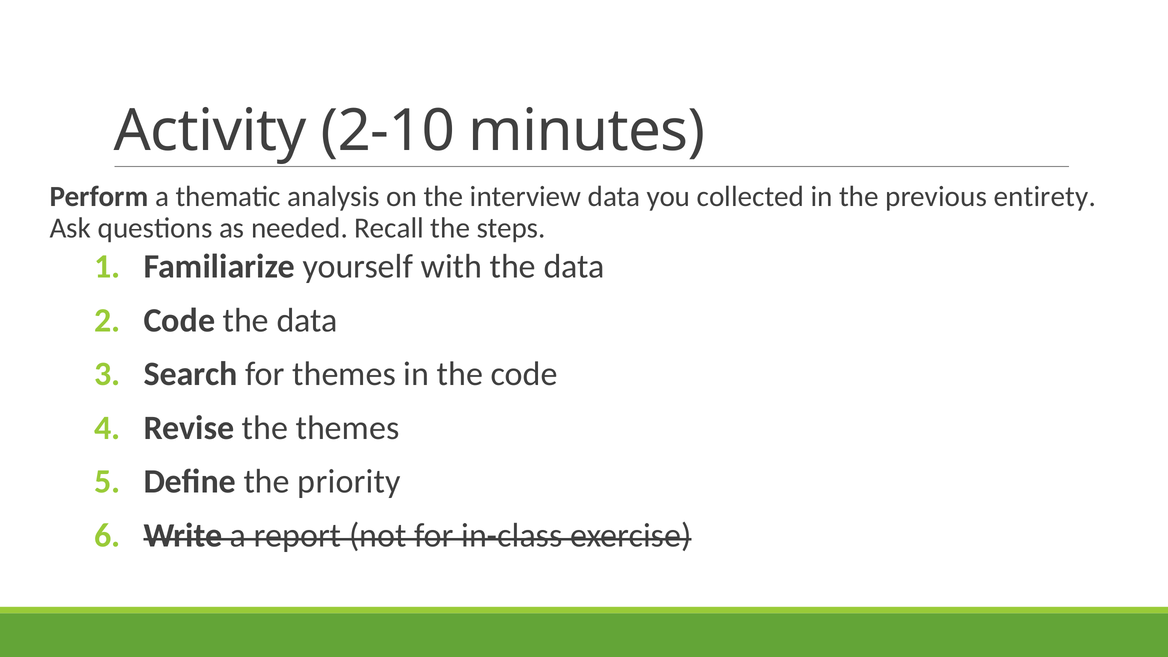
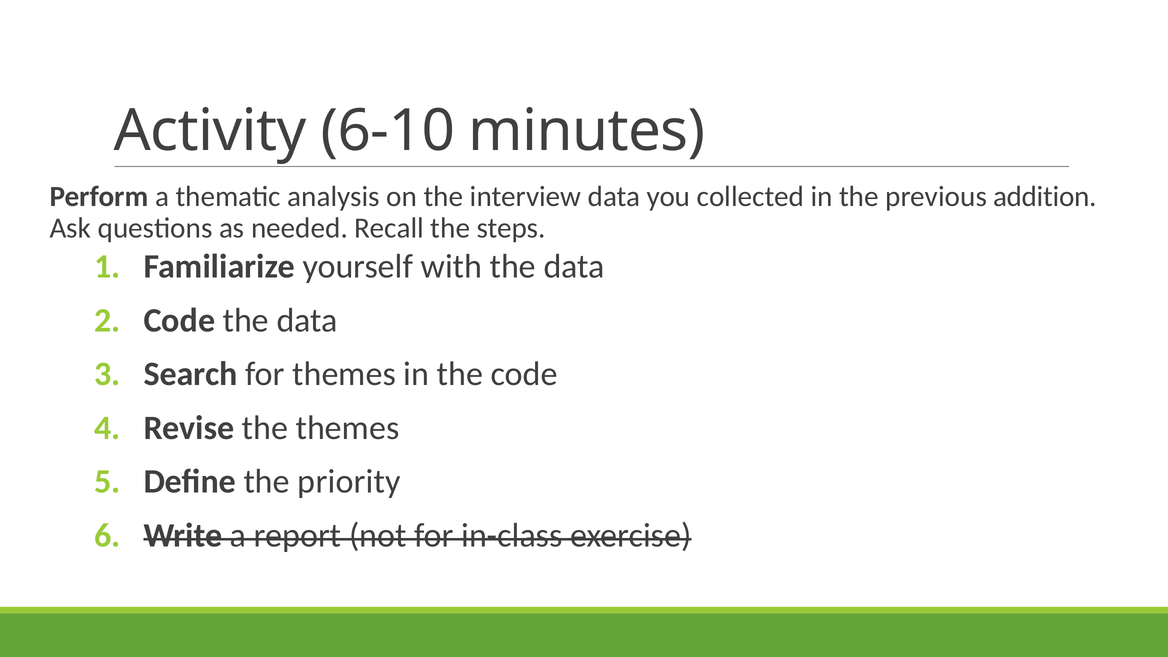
2-10: 2-10 -> 6-10
entirety: entirety -> addition
